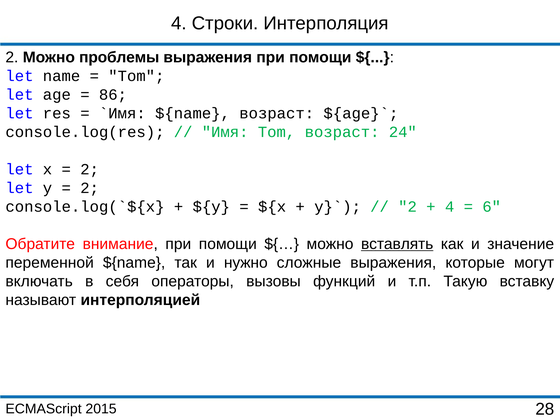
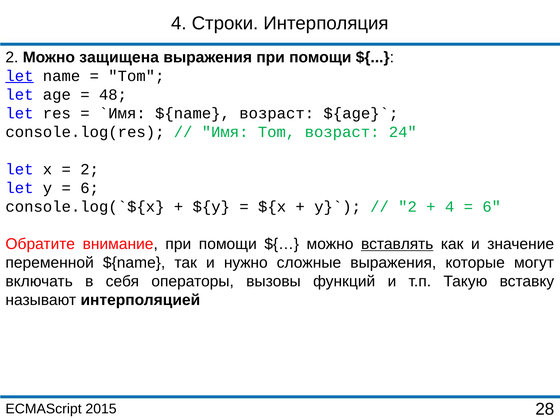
проблемы: проблемы -> защищена
let at (19, 76) underline: none -> present
86: 86 -> 48
2 at (90, 188): 2 -> 6
